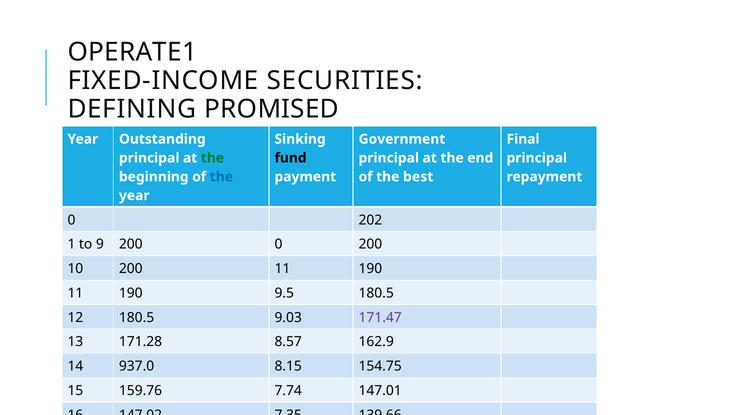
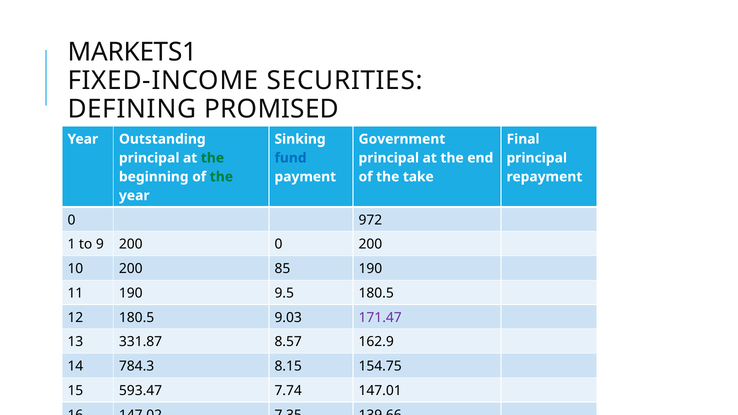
OPERATE1: OPERATE1 -> MARKETS1
fund colour: black -> blue
the at (221, 177) colour: blue -> green
best: best -> take
202: 202 -> 972
200 11: 11 -> 85
171.28: 171.28 -> 331.87
937.0: 937.0 -> 784.3
159.76: 159.76 -> 593.47
